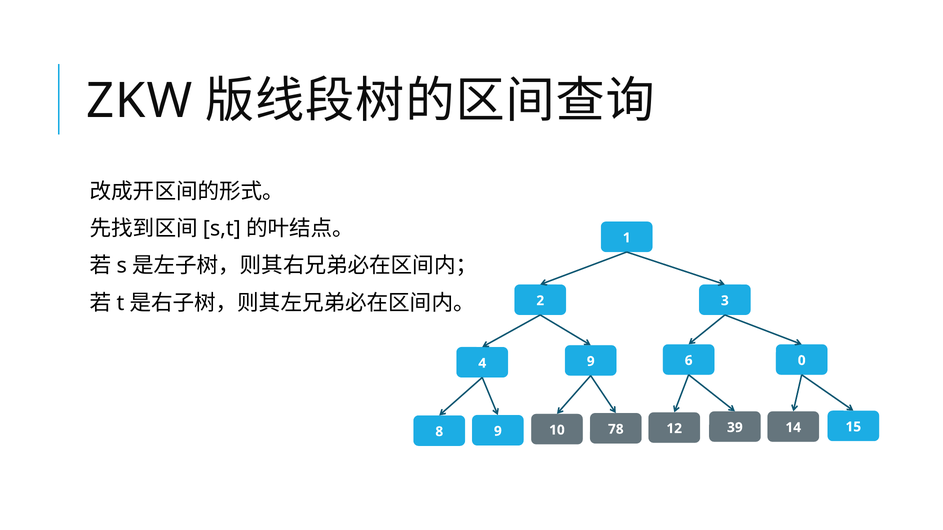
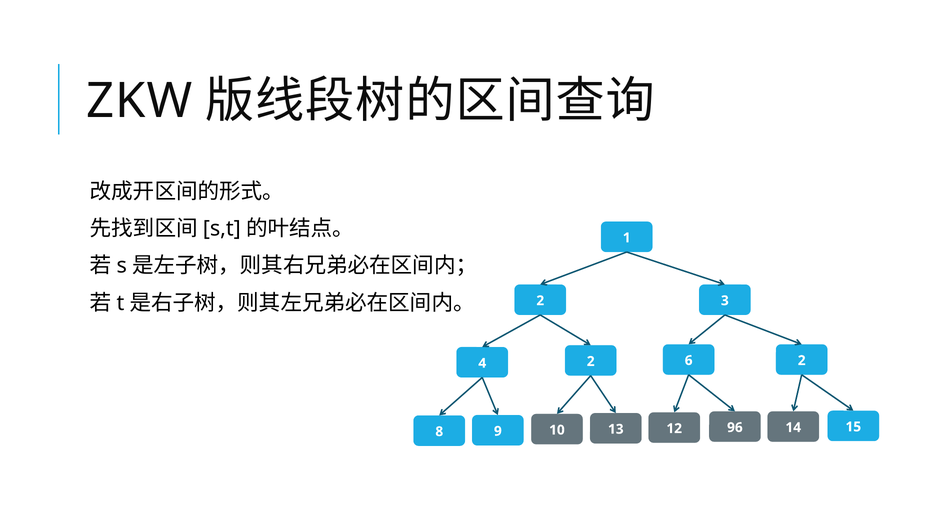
4 9: 9 -> 2
6 0: 0 -> 2
39: 39 -> 96
78: 78 -> 13
